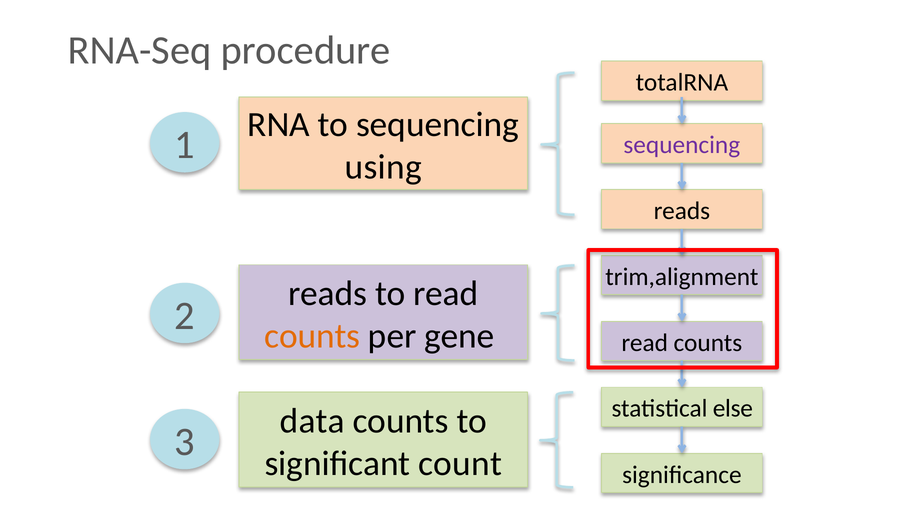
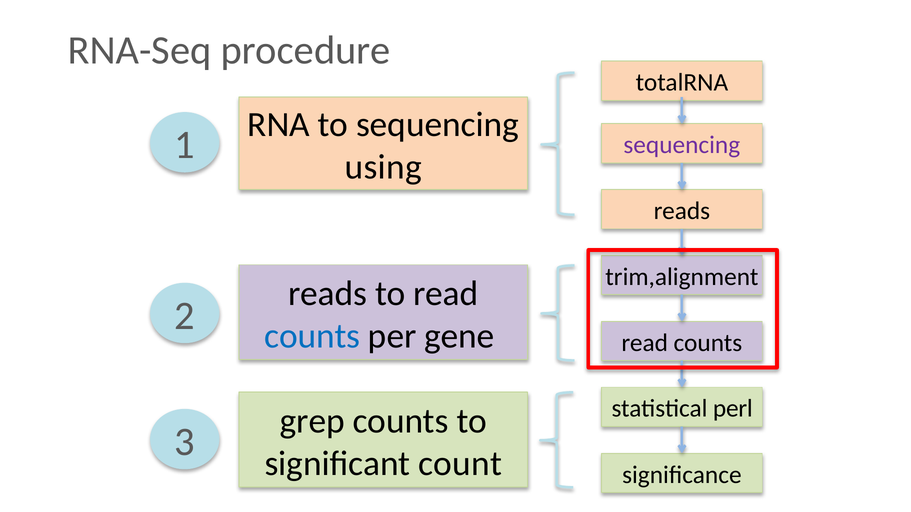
counts at (312, 336) colour: orange -> blue
else: else -> perl
data: data -> grep
